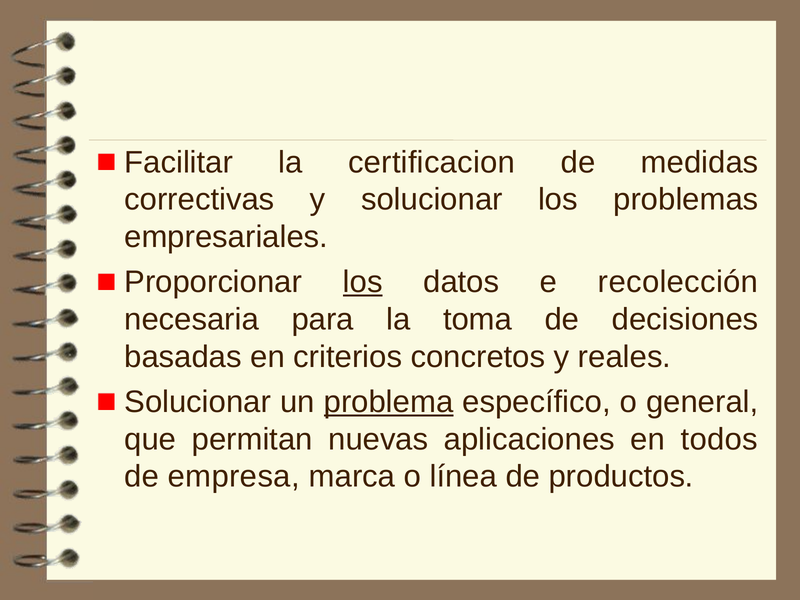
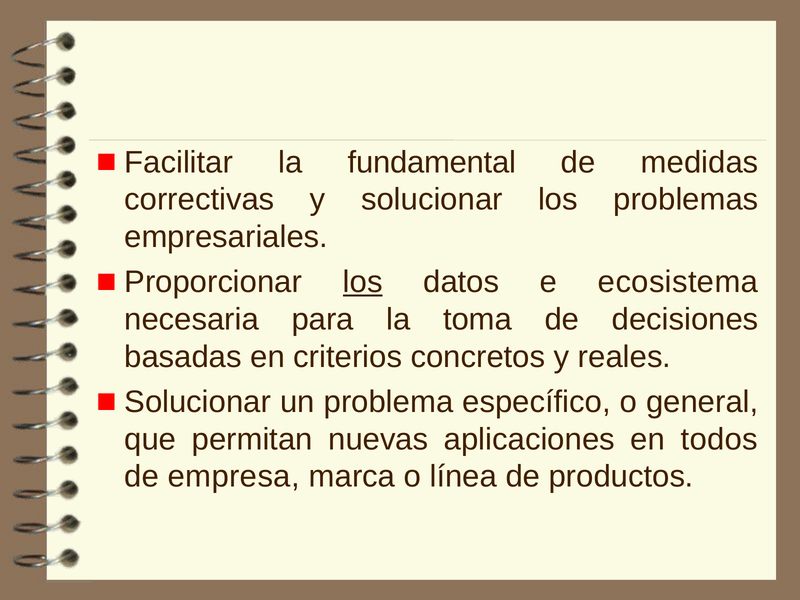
certificacion: certificacion -> fundamental
recolección: recolección -> ecosistema
problema underline: present -> none
